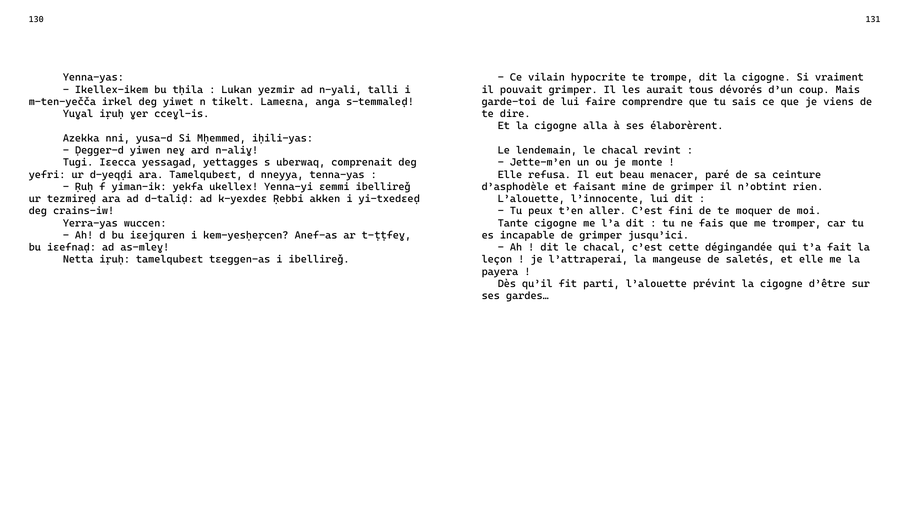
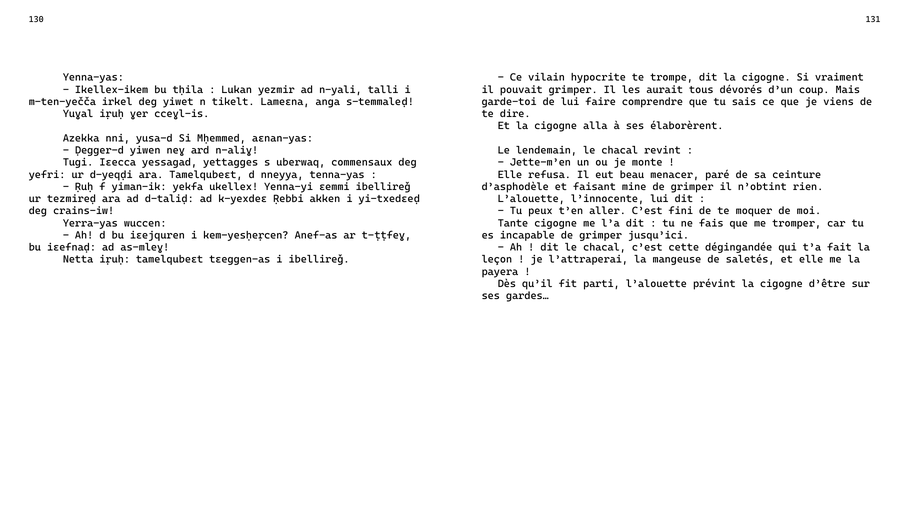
iḥili-yas: iḥili-yas -> aɛnan-yas
comprenait: comprenait -> commensaux
